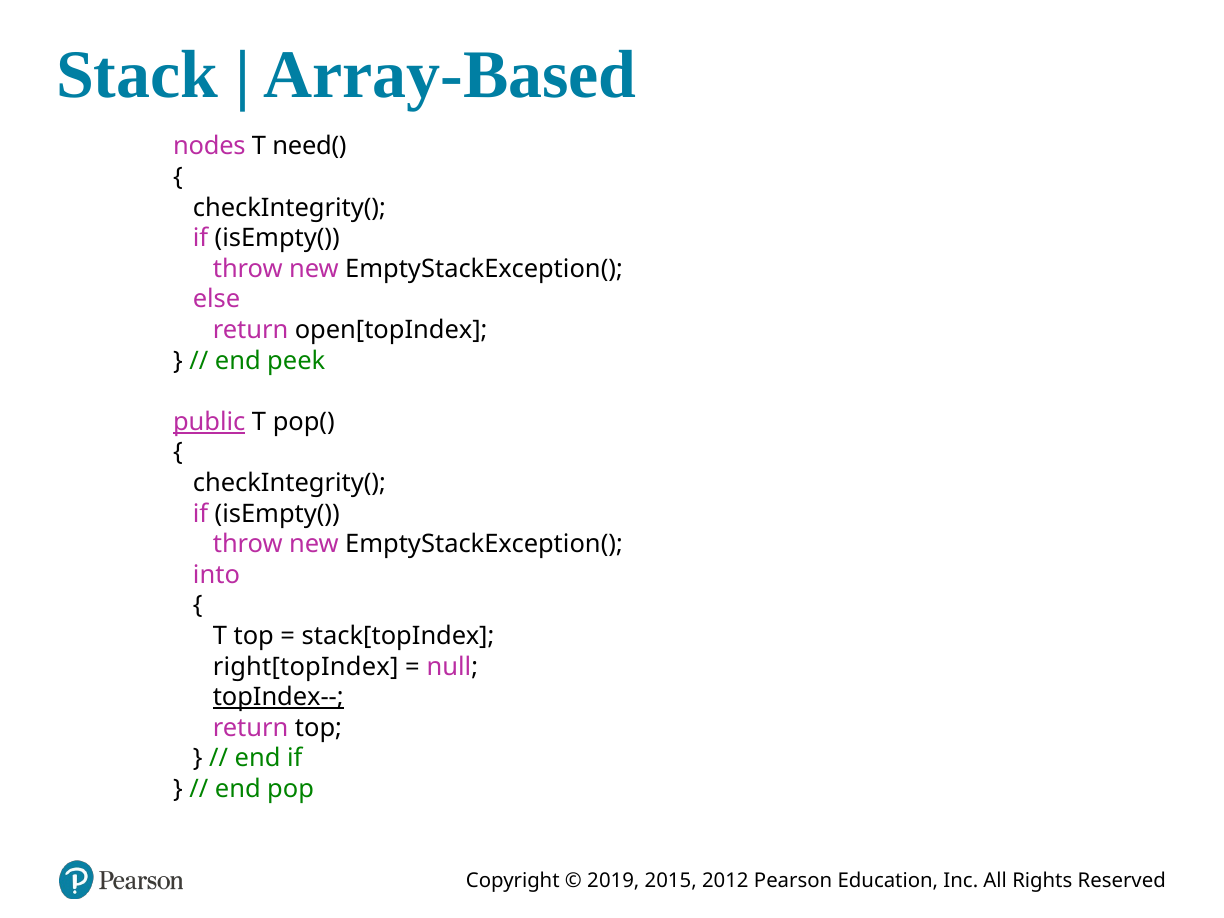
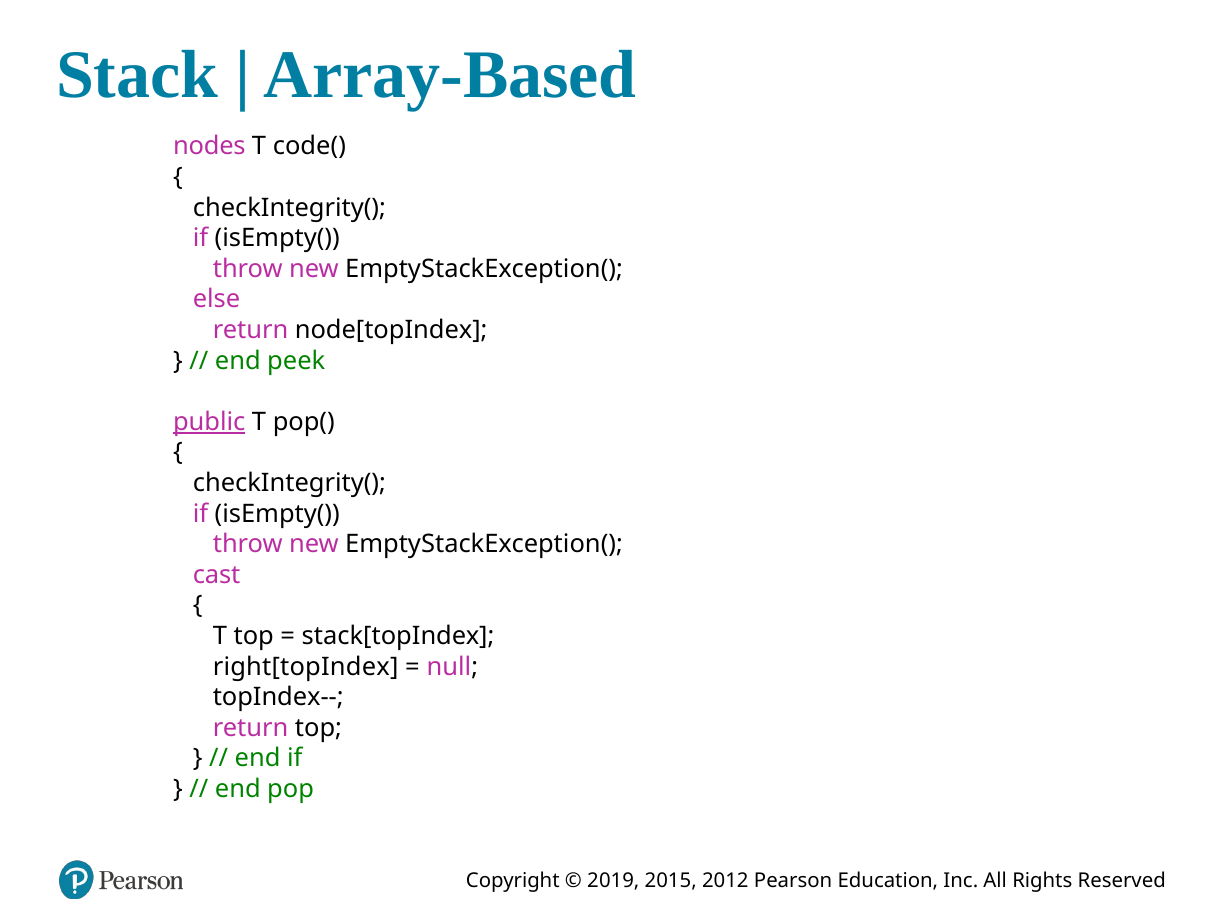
need(: need( -> code(
open[topIndex: open[topIndex -> node[topIndex
into: into -> cast
topIndex-- underline: present -> none
